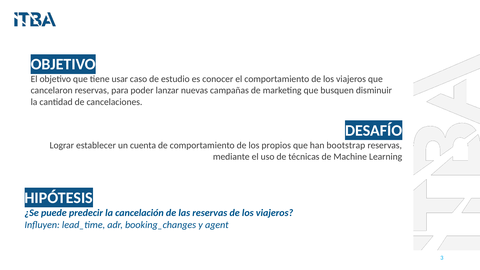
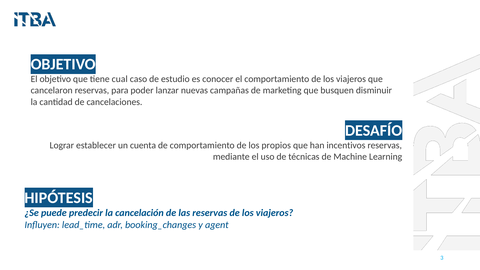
usar: usar -> cual
bootstrap: bootstrap -> incentivos
